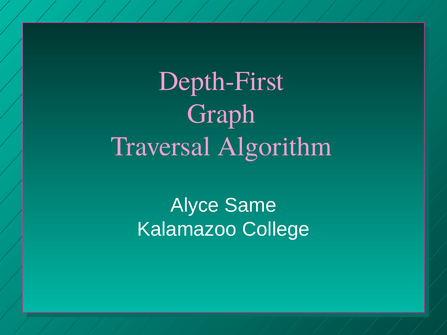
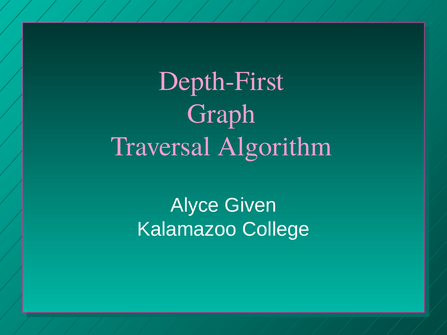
Same: Same -> Given
